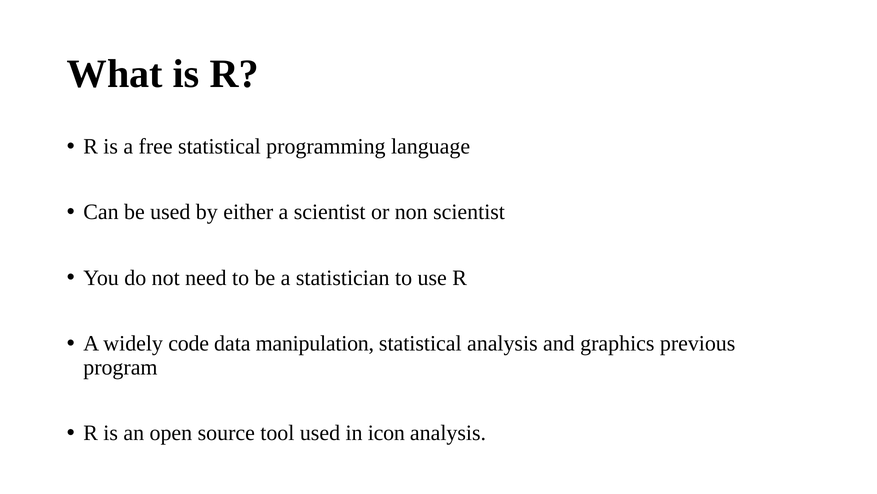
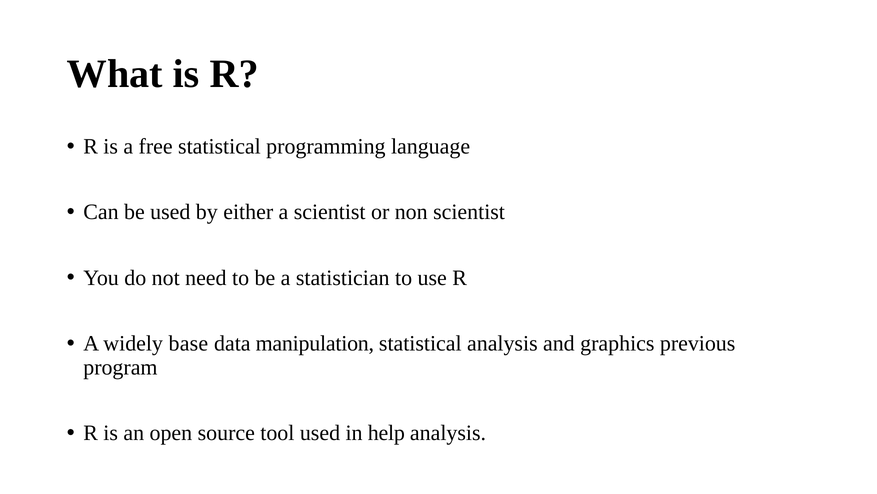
code: code -> base
icon: icon -> help
